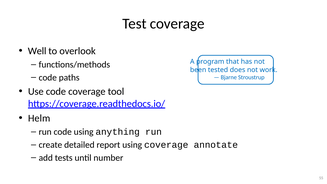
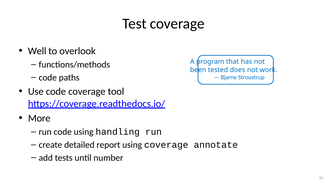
Helm: Helm -> More
anything: anything -> handling
